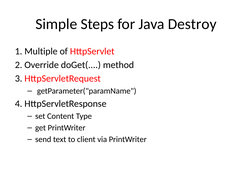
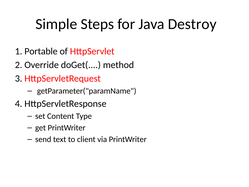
Multiple: Multiple -> Portable
